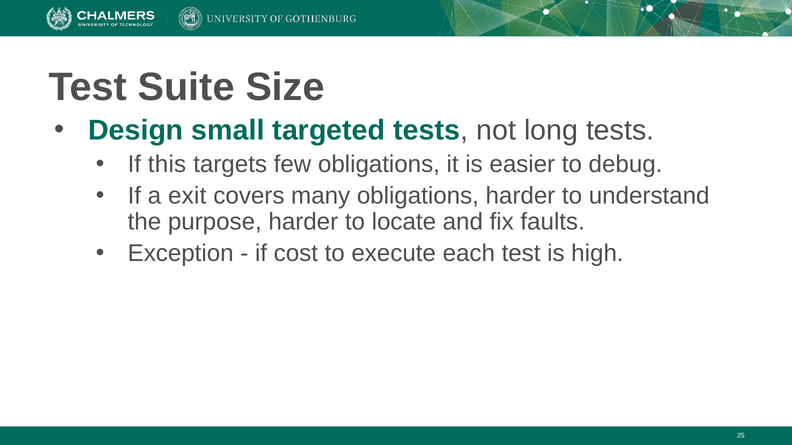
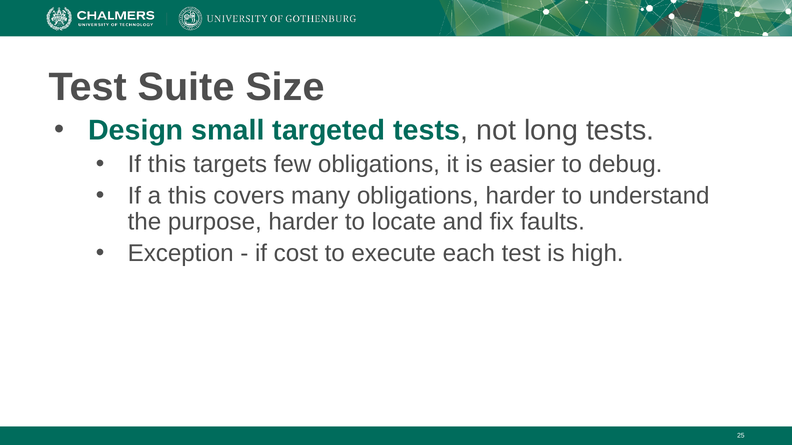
a exit: exit -> this
